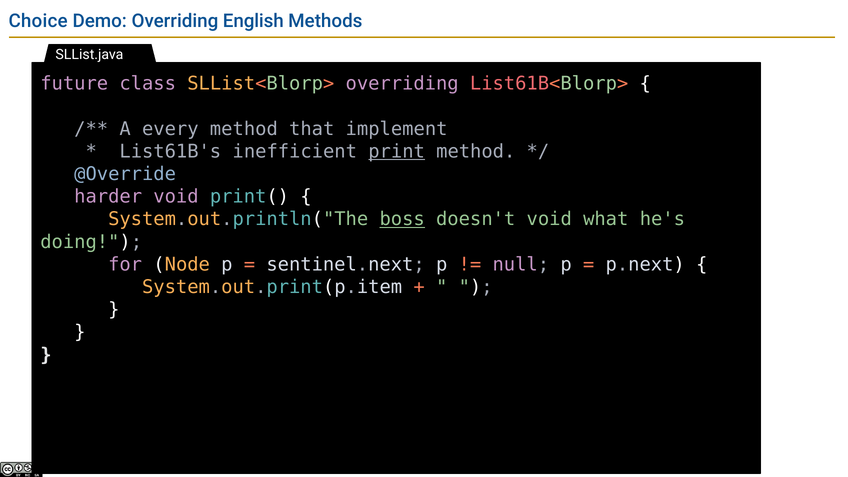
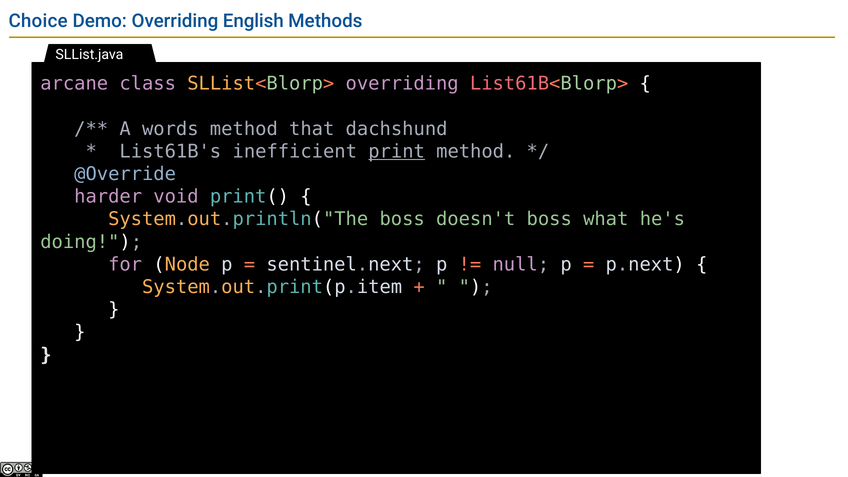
future: future -> arcane
every: every -> words
implement: implement -> dachshund
boss at (402, 219) underline: present -> none
doesn't void: void -> boss
